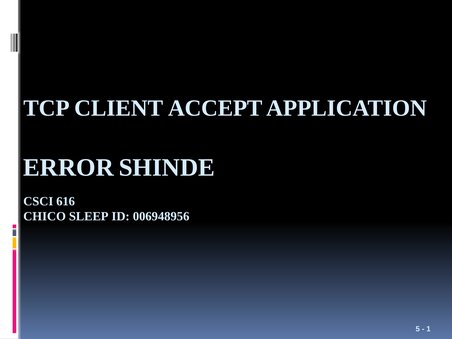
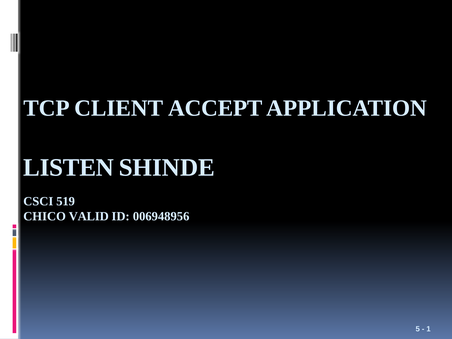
ERROR: ERROR -> LISTEN
616: 616 -> 519
SLEEP: SLEEP -> VALID
